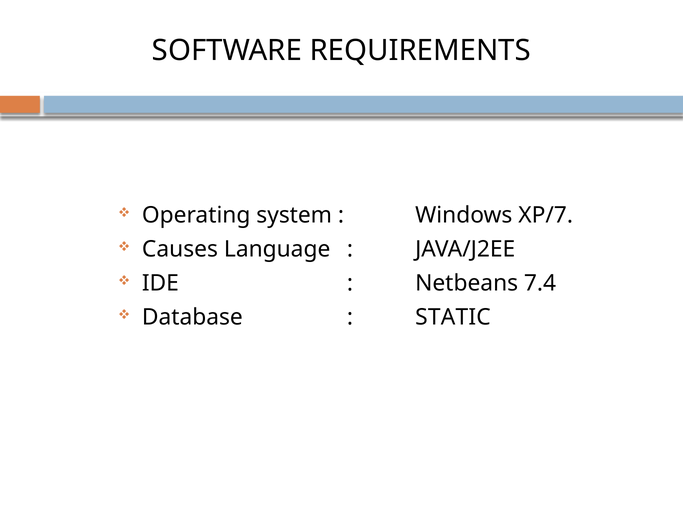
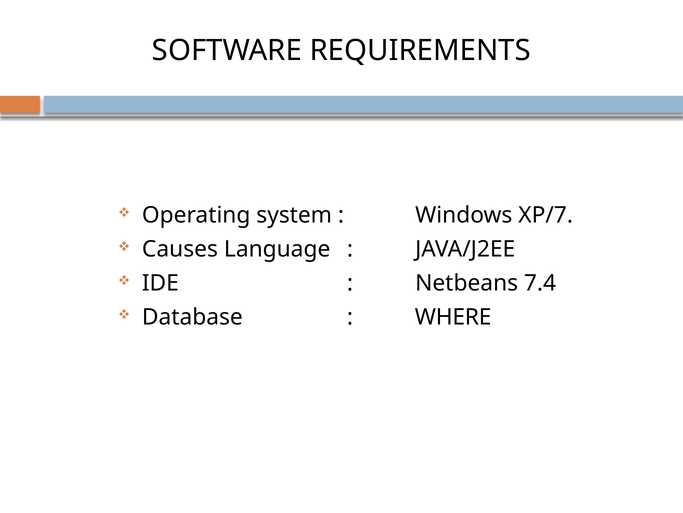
STATIC: STATIC -> WHERE
